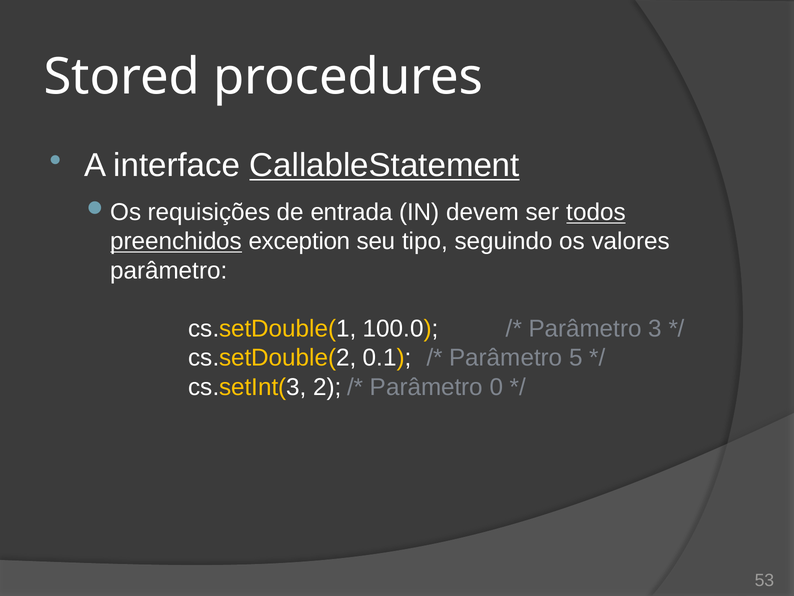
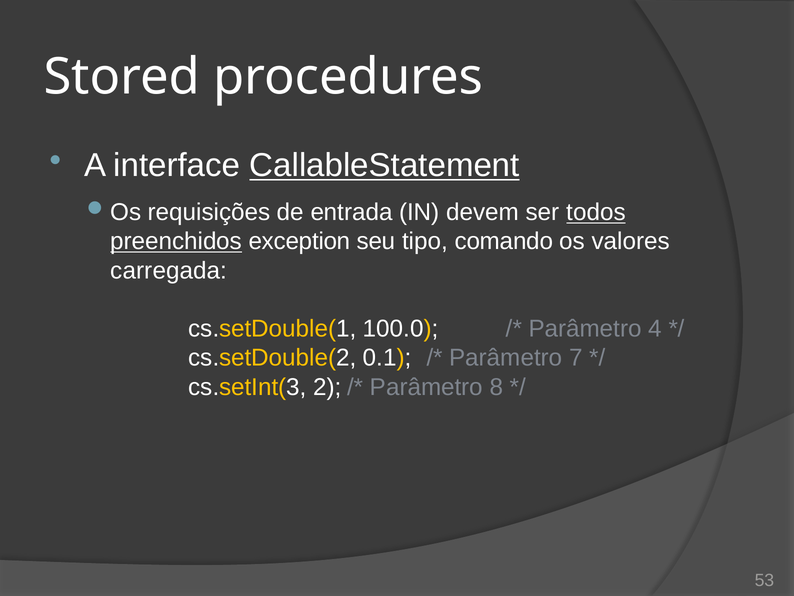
seguindo: seguindo -> comando
parâmetro at (169, 270): parâmetro -> carregada
3: 3 -> 4
5: 5 -> 7
0: 0 -> 8
